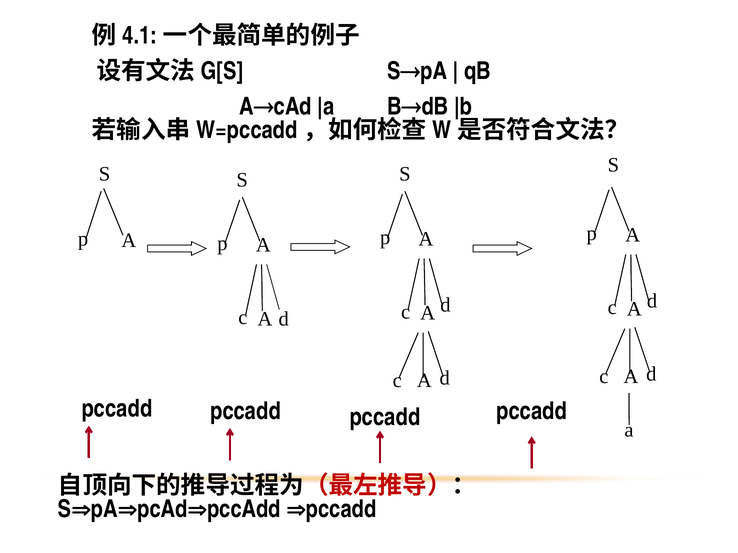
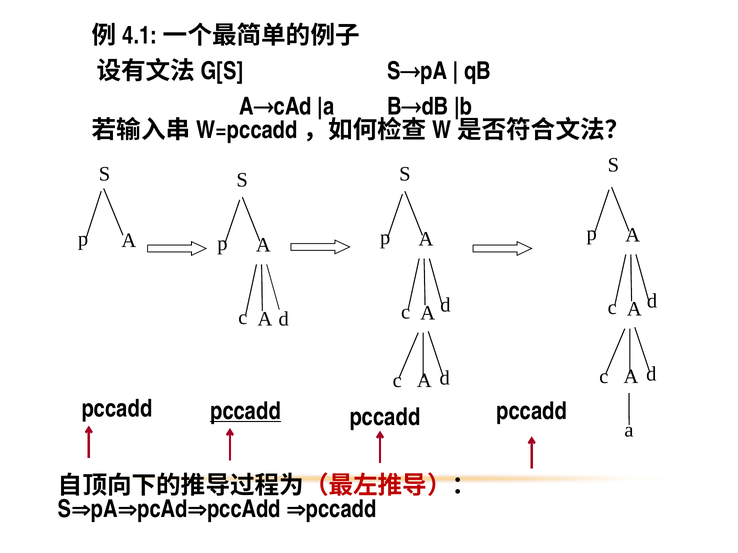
pccadd at (246, 411) underline: none -> present
